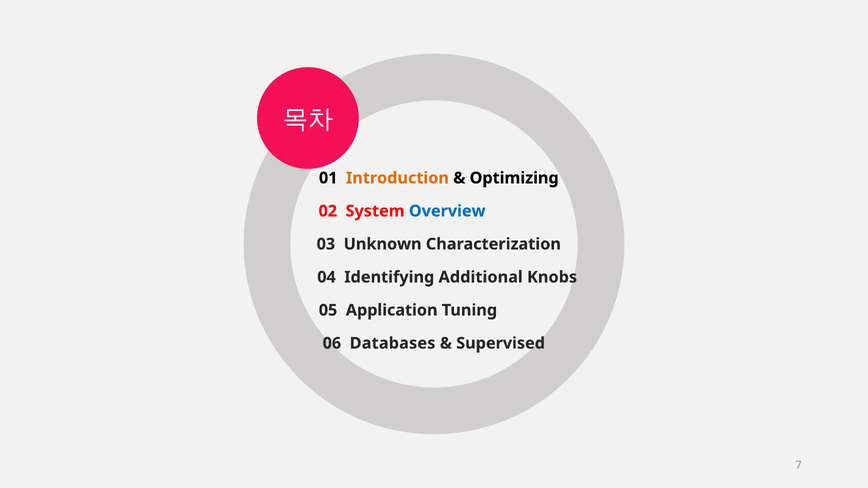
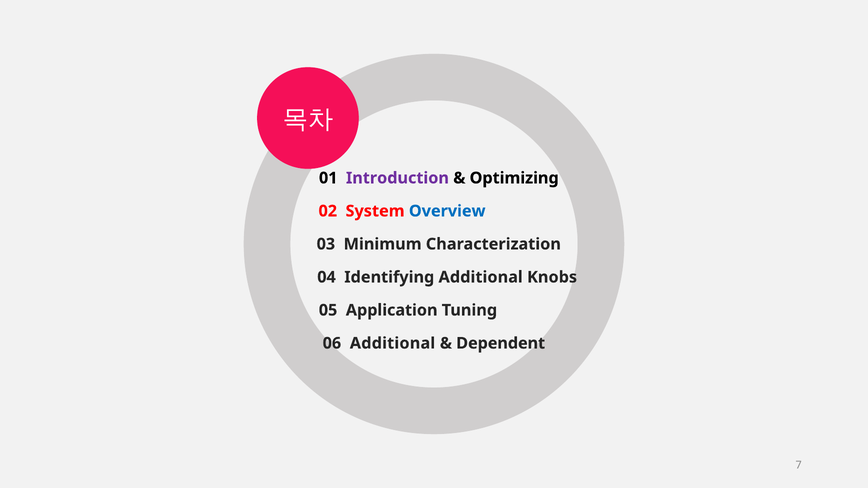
Introduction colour: orange -> purple
Unknown: Unknown -> Minimum
06 Databases: Databases -> Additional
Supervised: Supervised -> Dependent
